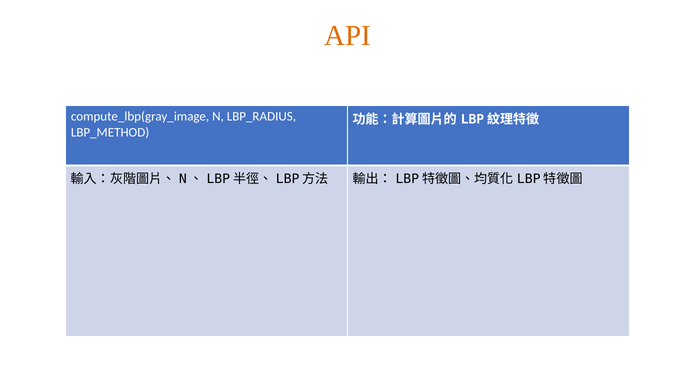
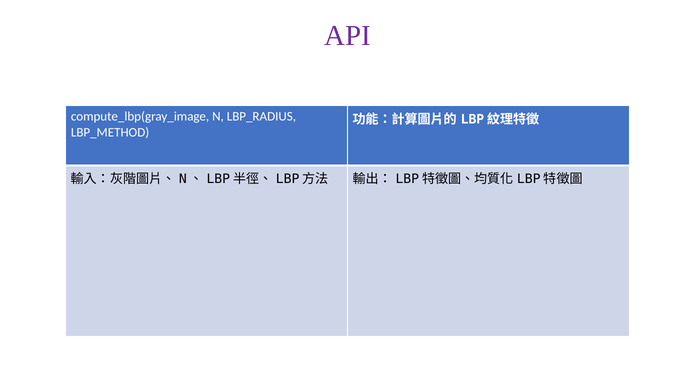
API colour: orange -> purple
